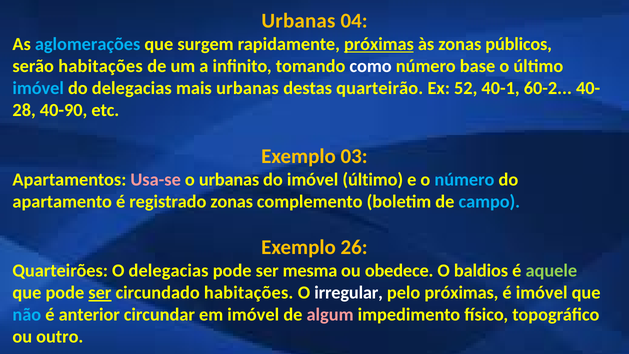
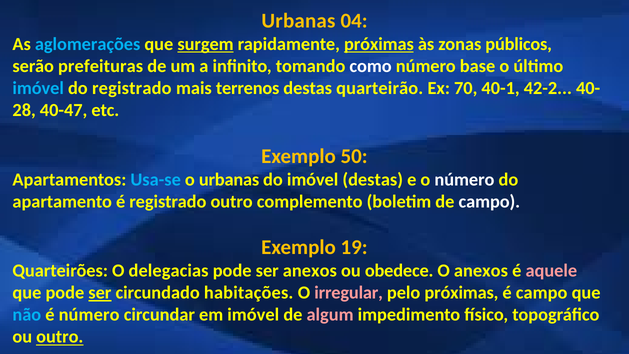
surgem underline: none -> present
serão habitações: habitações -> prefeituras
do delegacias: delegacias -> registrado
mais urbanas: urbanas -> terrenos
52: 52 -> 70
60-2: 60-2 -> 42-2
40-90: 40-90 -> 40-47
03: 03 -> 50
Usa-se colour: pink -> light blue
imóvel último: último -> destas
número at (464, 179) colour: light blue -> white
registrado zonas: zonas -> outro
campo at (489, 201) colour: light blue -> white
26: 26 -> 19
ser mesma: mesma -> anexos
O baldios: baldios -> anexos
aquele colour: light green -> pink
irregular colour: white -> pink
é imóvel: imóvel -> campo
é anterior: anterior -> número
outro at (60, 337) underline: none -> present
